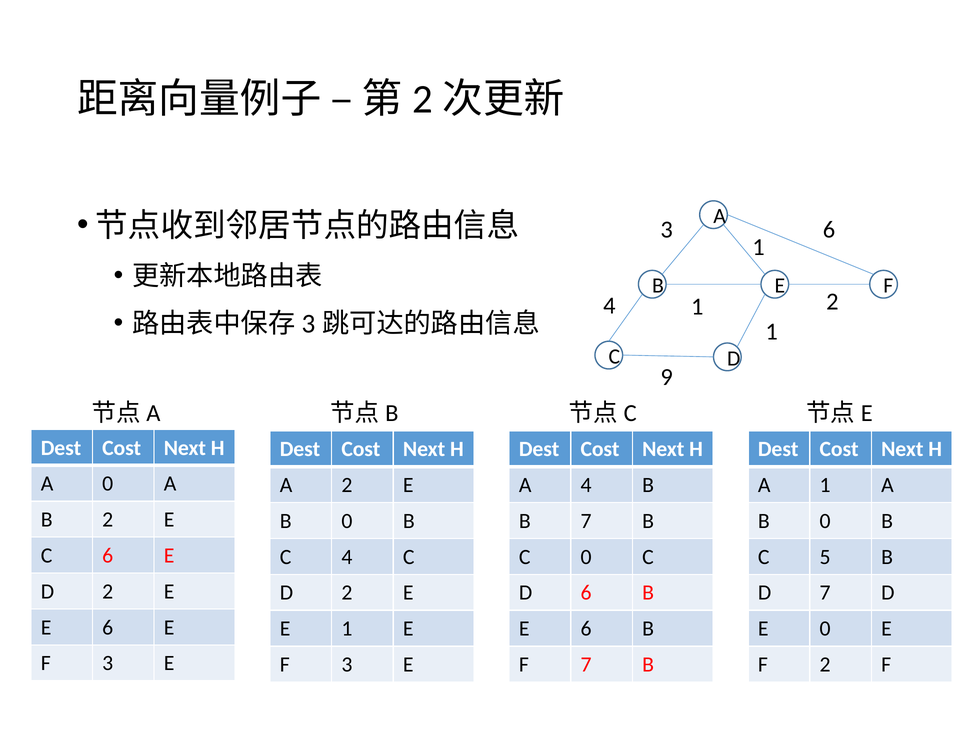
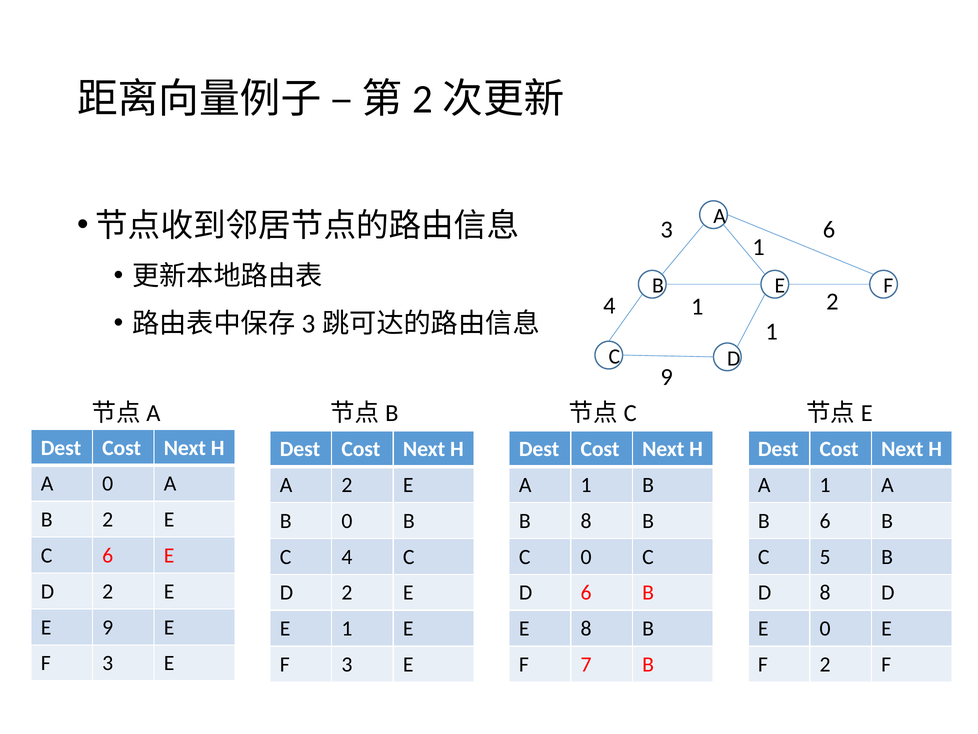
4 at (586, 485): 4 -> 1
B 7: 7 -> 8
0 at (825, 521): 0 -> 6
D 7: 7 -> 8
6 at (108, 627): 6 -> 9
6 at (586, 628): 6 -> 8
